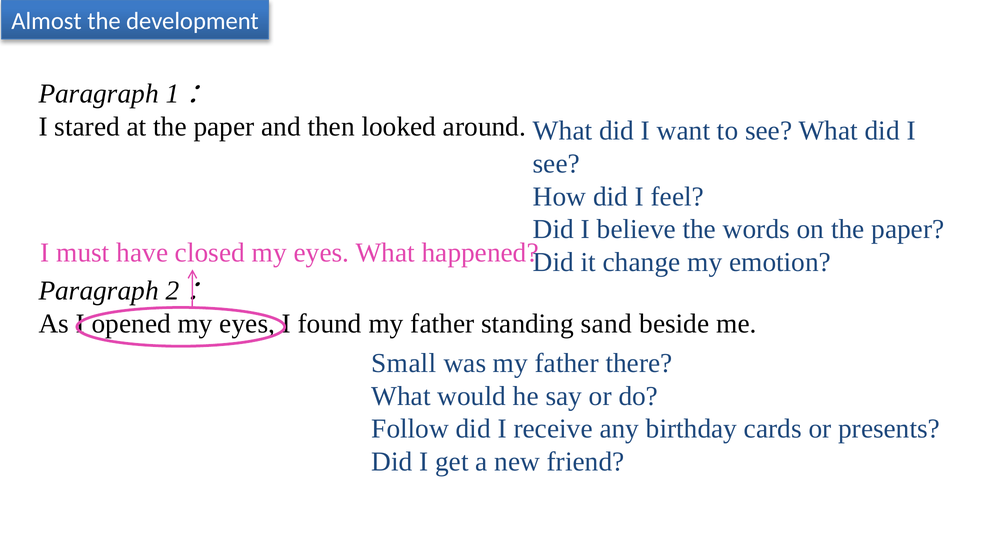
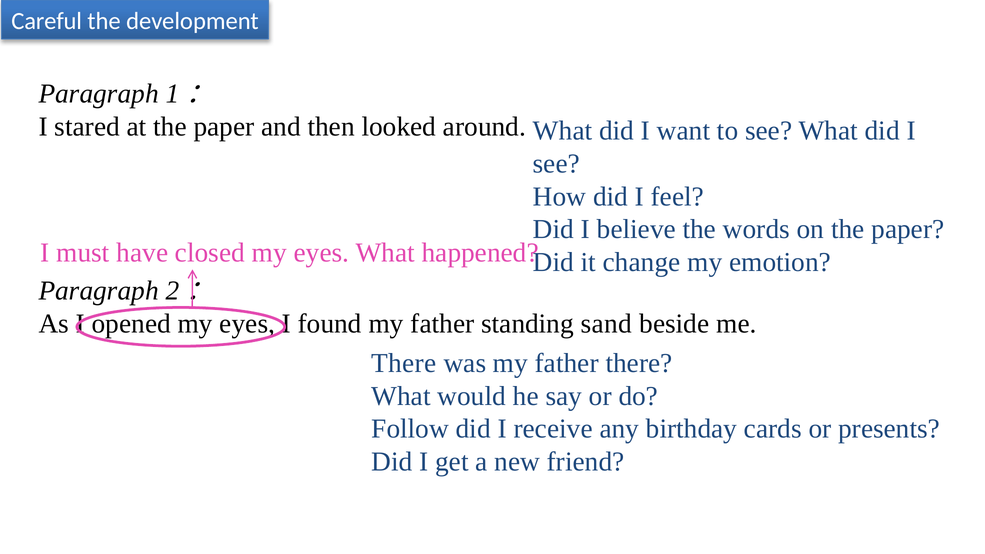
Almost: Almost -> Careful
Small at (404, 363): Small -> There
